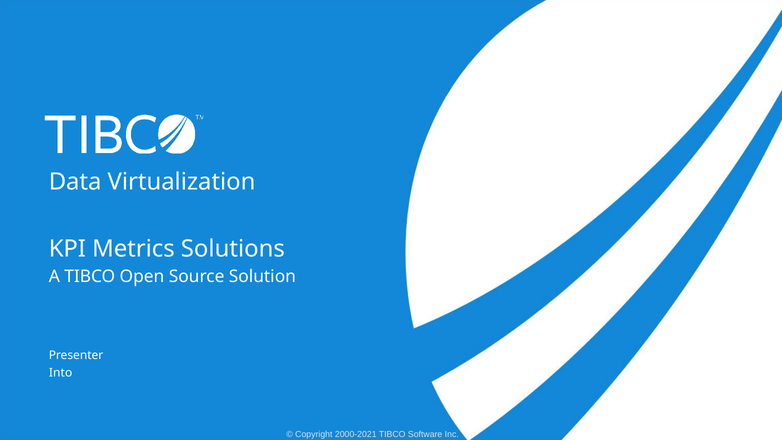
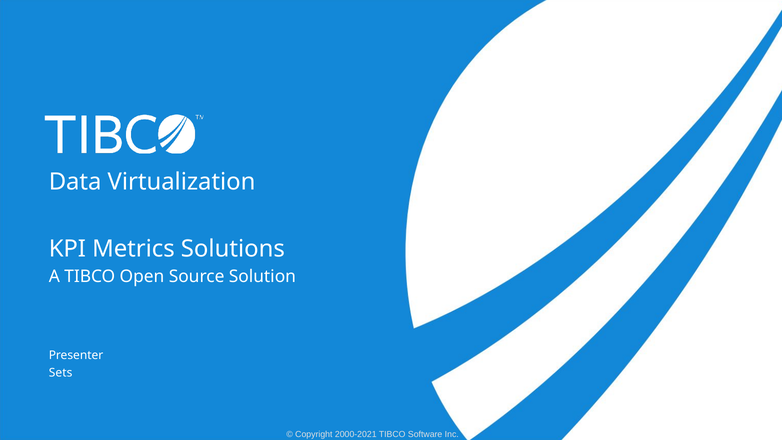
Into: Into -> Sets
